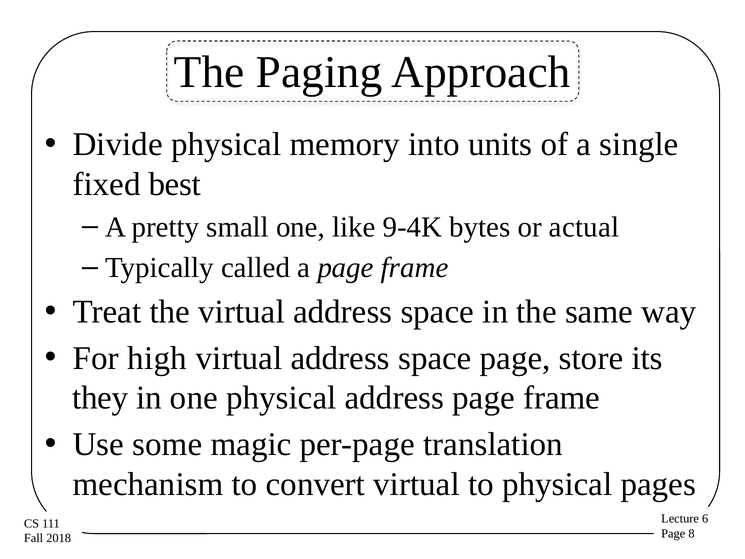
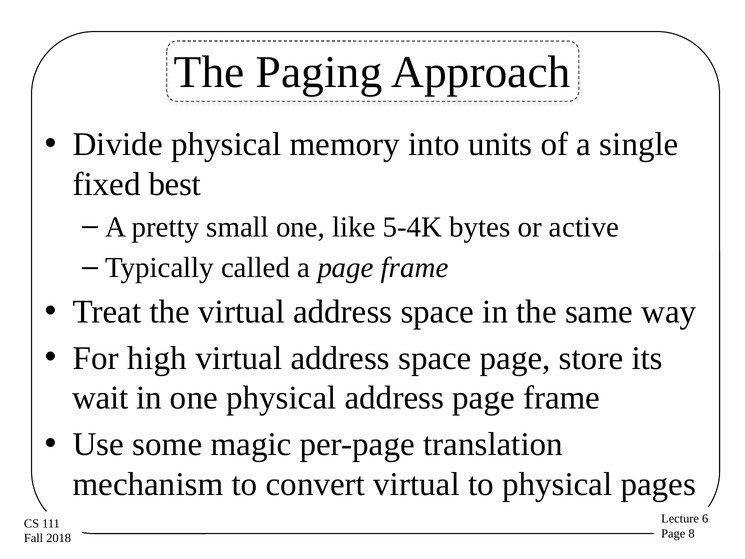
9-4K: 9-4K -> 5-4K
actual: actual -> active
they: they -> wait
